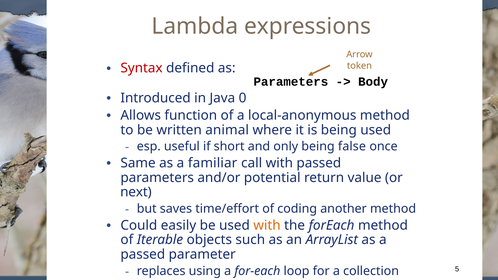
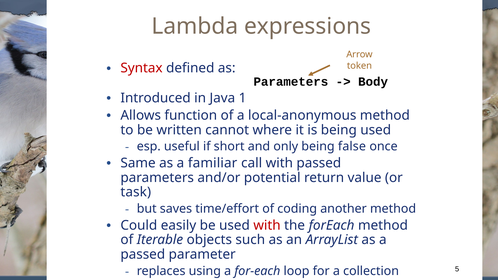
0: 0 -> 1
animal: animal -> cannot
next: next -> task
with at (267, 225) colour: orange -> red
